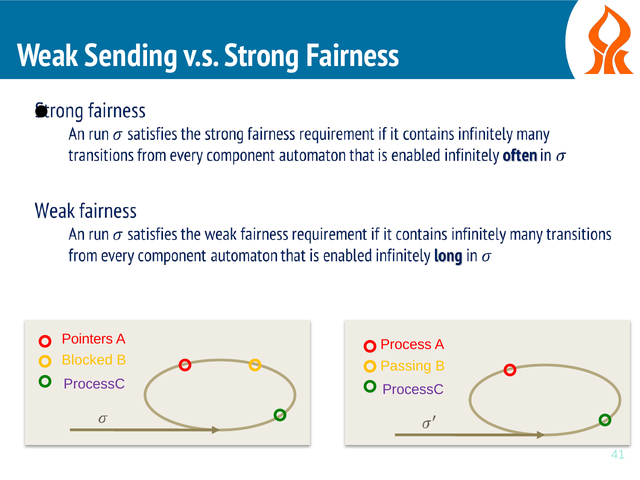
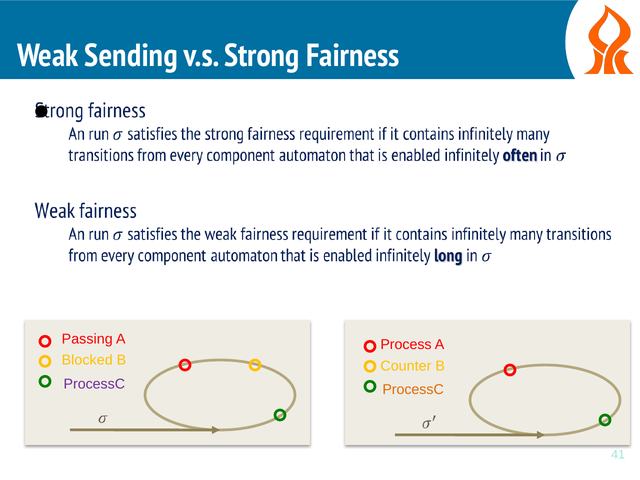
Pointers: Pointers -> Passing
Passing: Passing -> Counter
ProcessC at (413, 390) colour: purple -> orange
